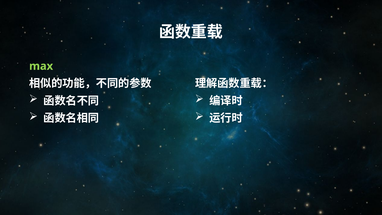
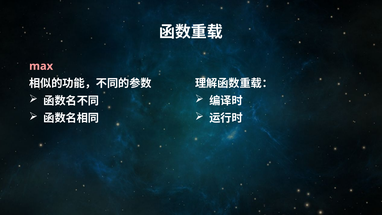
max colour: light green -> pink
